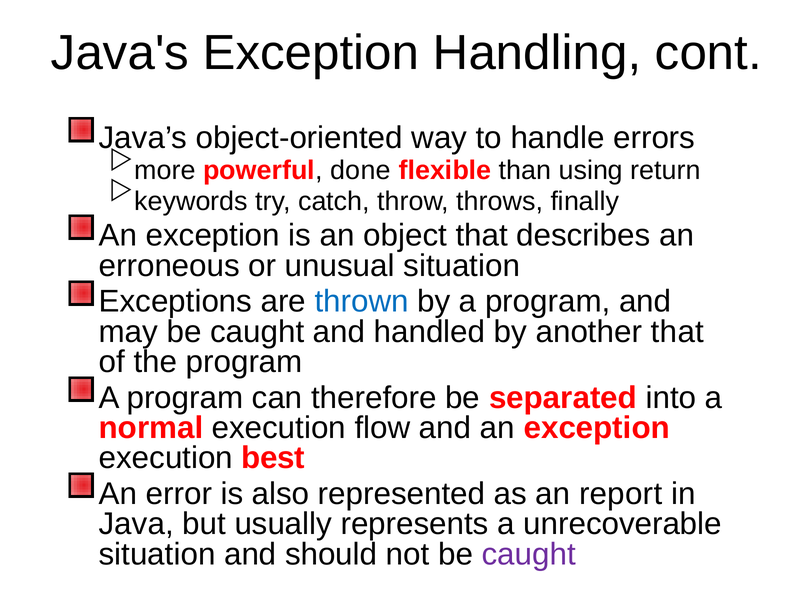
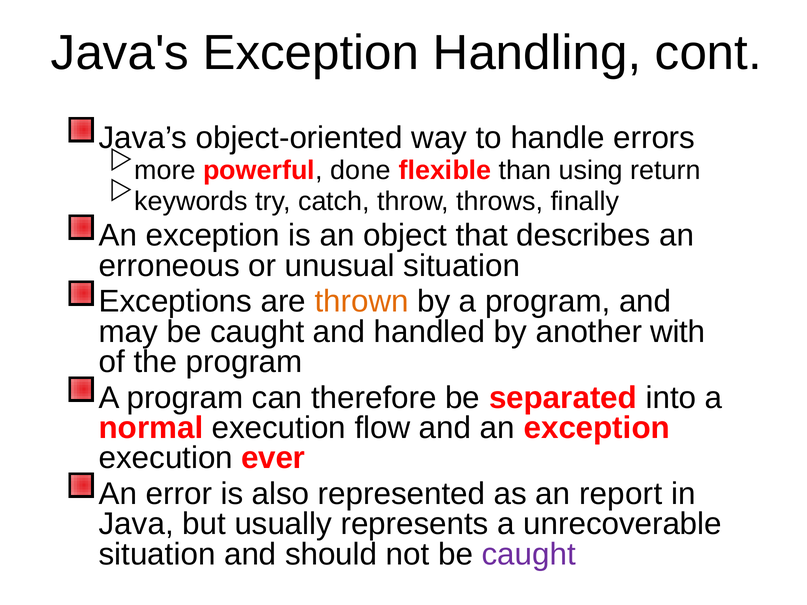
thrown colour: blue -> orange
another that: that -> with
best: best -> ever
